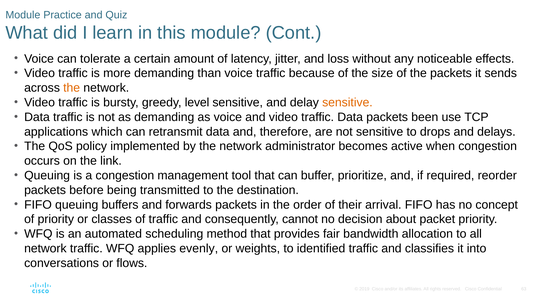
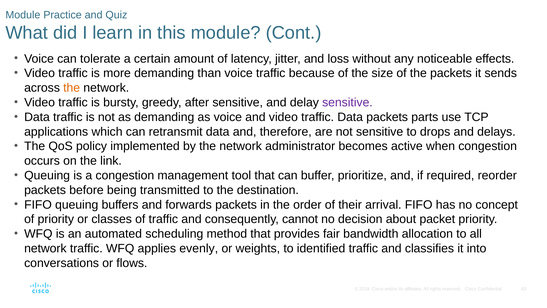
level: level -> after
sensitive at (347, 102) colour: orange -> purple
been: been -> parts
